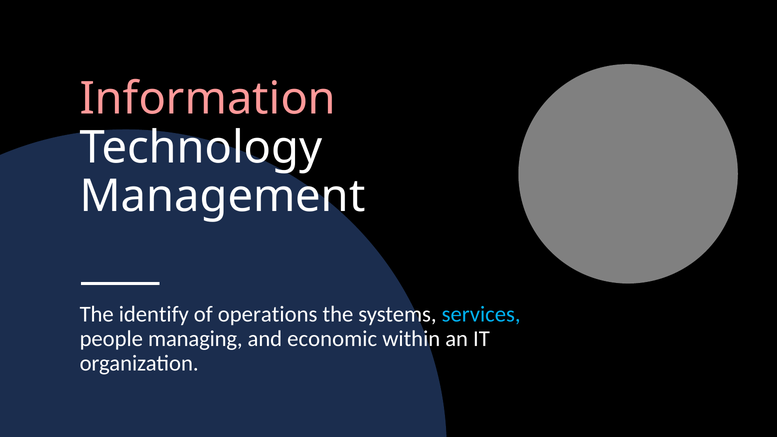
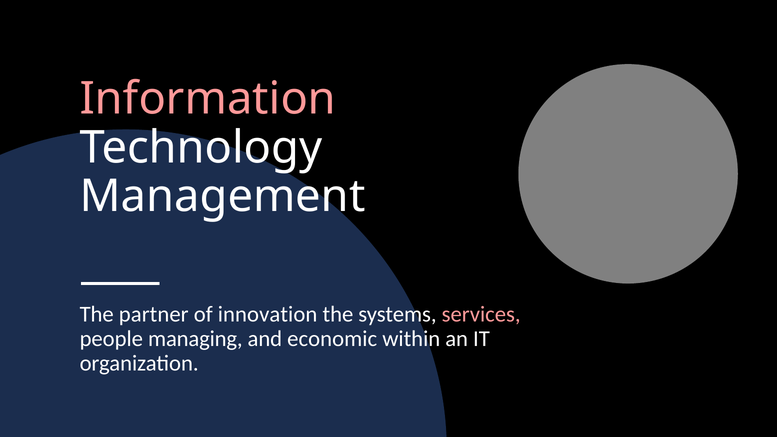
identify: identify -> partner
operations: operations -> innovation
services colour: light blue -> pink
